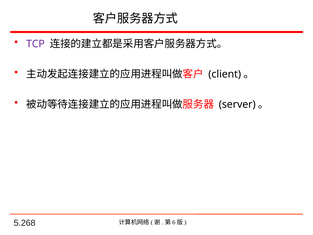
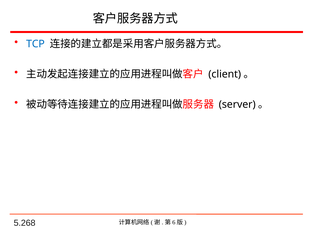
TCP colour: purple -> blue
